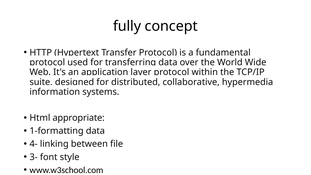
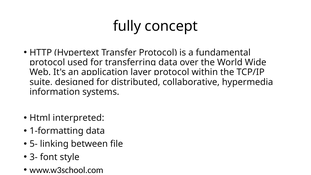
appropriate: appropriate -> interpreted
4-: 4- -> 5-
